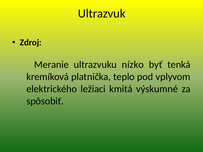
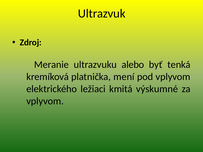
nízko: nízko -> alebo
teplo: teplo -> mení
spôsobiť at (45, 101): spôsobiť -> vplyvom
